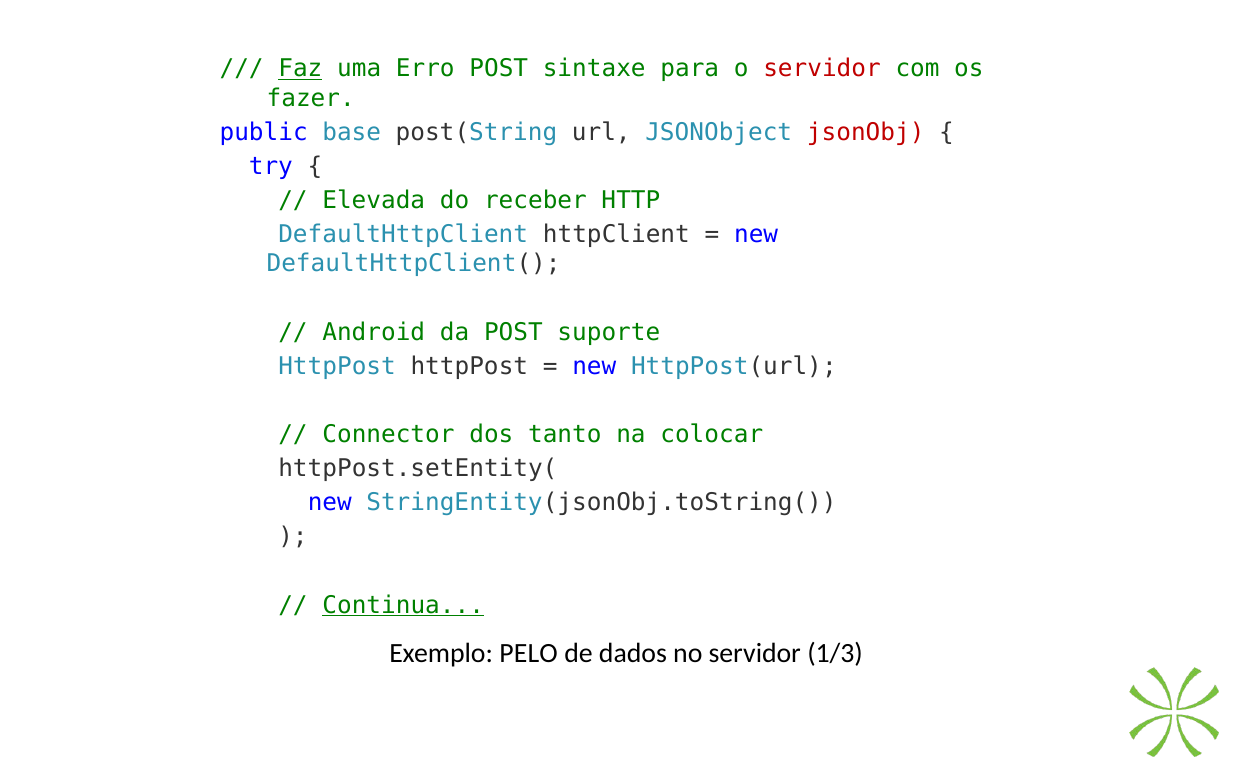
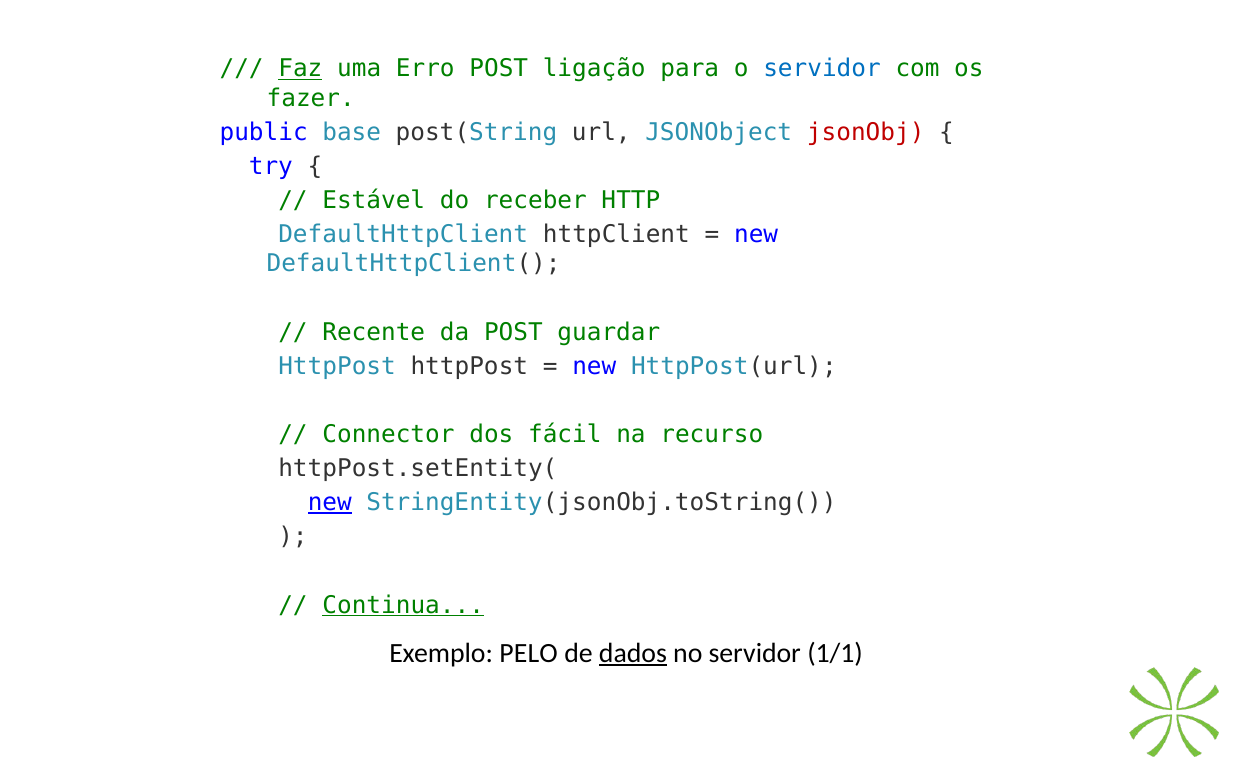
sintaxe: sintaxe -> ligação
servidor at (822, 69) colour: red -> blue
Elevada: Elevada -> Estável
Android: Android -> Recente
suporte: suporte -> guardar
tanto: tanto -> fácil
colocar: colocar -> recurso
new at (330, 503) underline: none -> present
dados underline: none -> present
1/3: 1/3 -> 1/1
